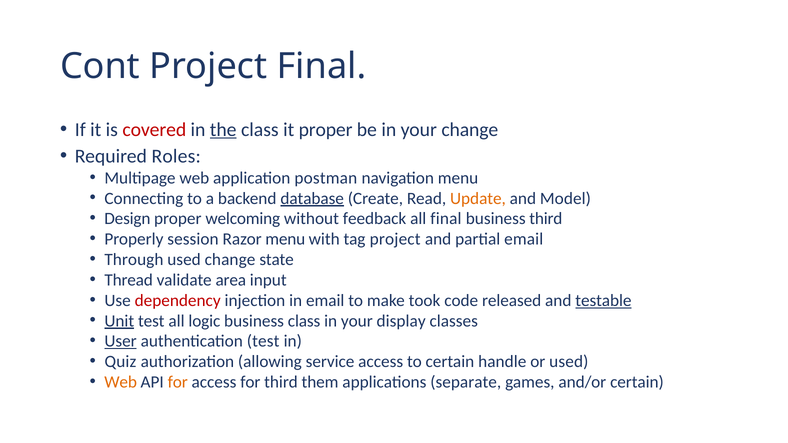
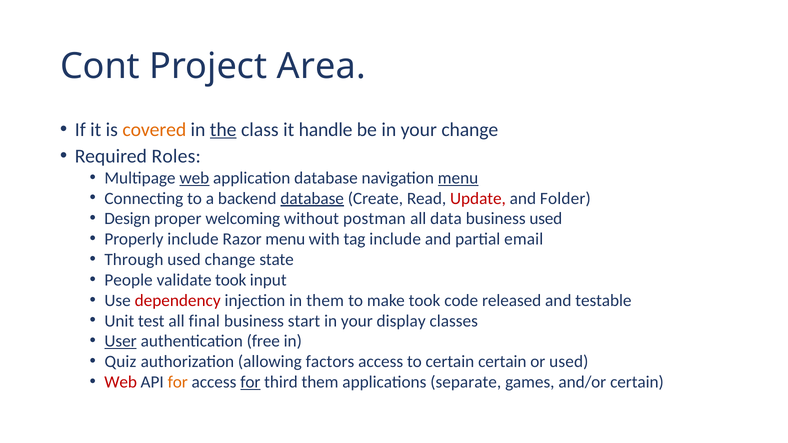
Project Final: Final -> Area
covered colour: red -> orange
it proper: proper -> handle
web at (194, 178) underline: none -> present
application postman: postman -> database
menu at (458, 178) underline: none -> present
Update colour: orange -> red
Model: Model -> Folder
feedback: feedback -> postman
all final: final -> data
business third: third -> used
Properly session: session -> include
tag project: project -> include
Thread: Thread -> People
validate area: area -> took
in email: email -> them
testable underline: present -> none
Unit underline: present -> none
logic: logic -> final
business class: class -> start
authentication test: test -> free
service: service -> factors
certain handle: handle -> certain
Web at (121, 382) colour: orange -> red
for at (250, 382) underline: none -> present
